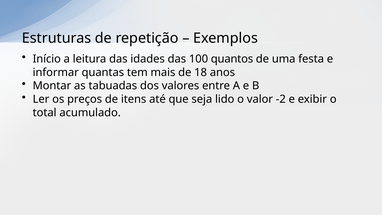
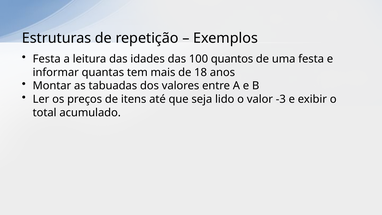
Início at (47, 59): Início -> Festa
-2: -2 -> -3
